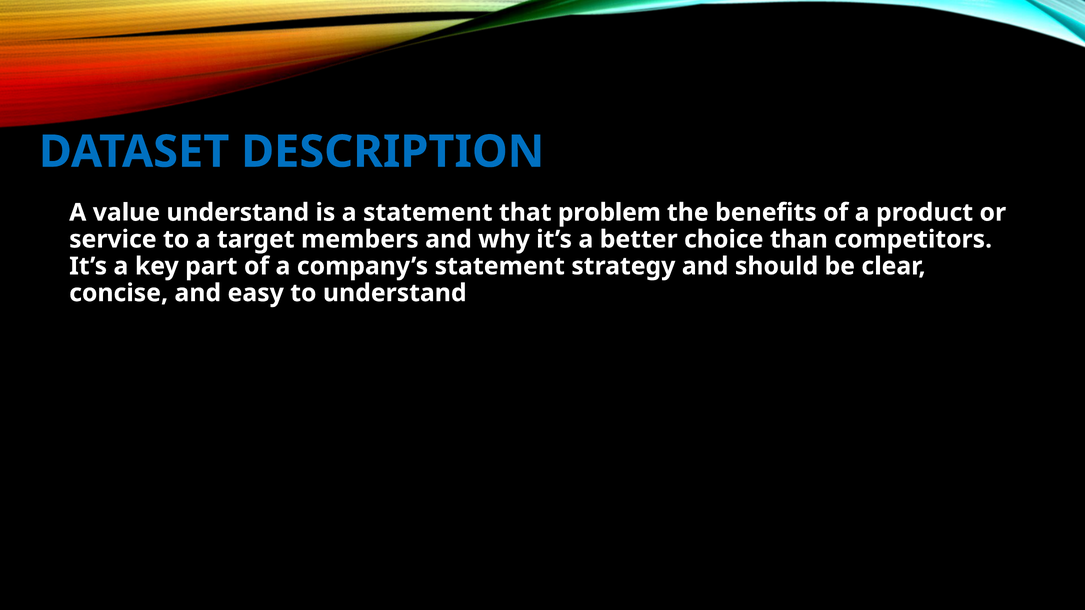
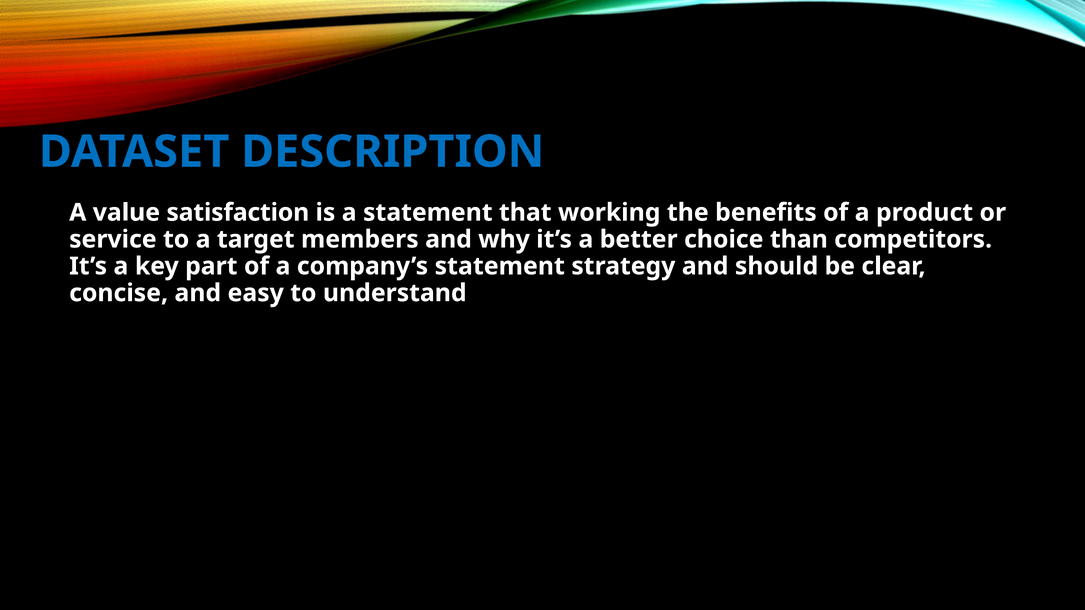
value understand: understand -> satisfaction
problem: problem -> working
